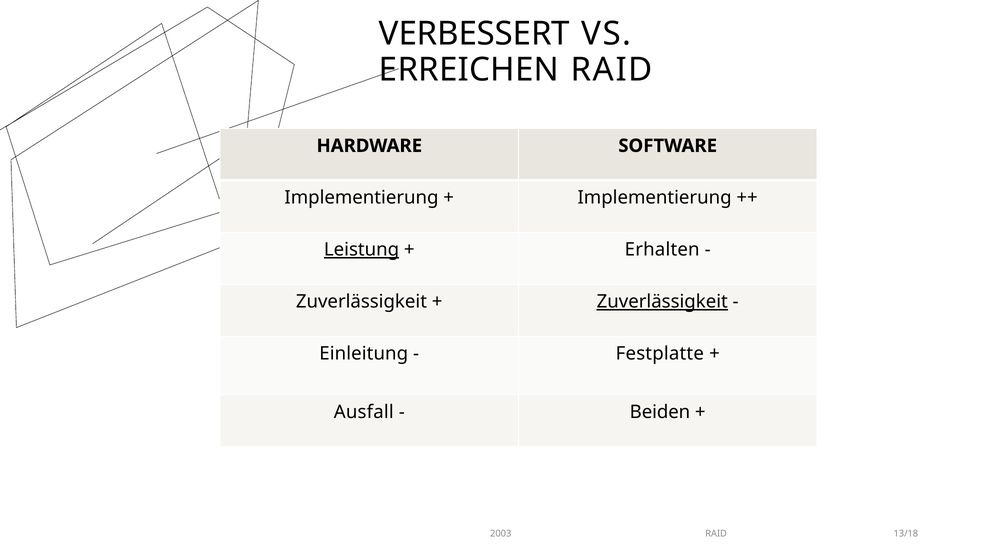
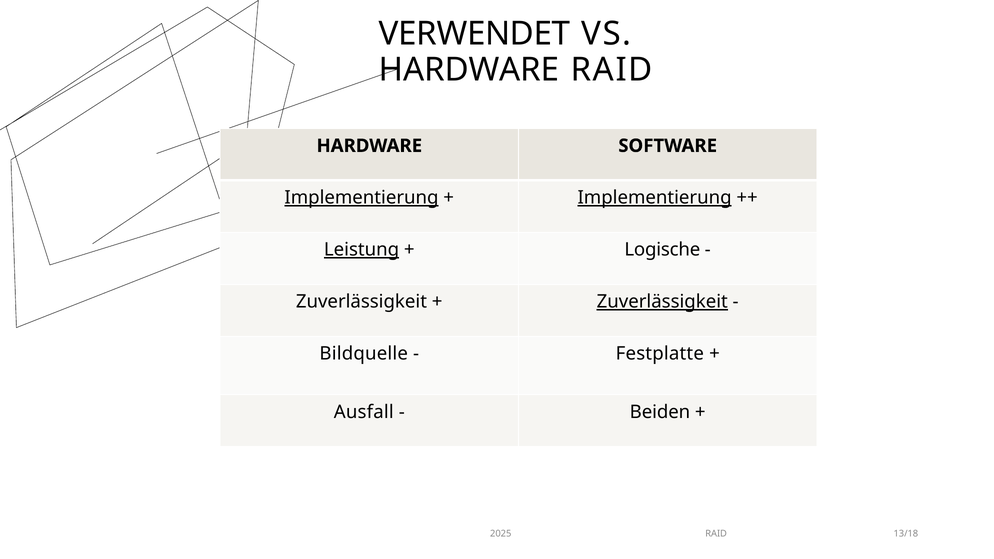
VERBESSERT: VERBESSERT -> VERWENDET
ERREICHEN at (469, 70): ERREICHEN -> HARDWARE
Implementierung at (362, 198) underline: none -> present
Implementierung at (655, 198) underline: none -> present
Erhalten: Erhalten -> Logische
Einleitung: Einleitung -> Bildquelle
2003: 2003 -> 2025
